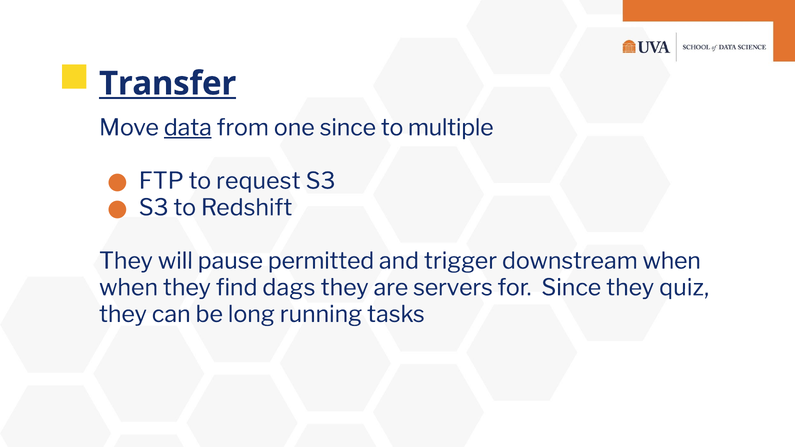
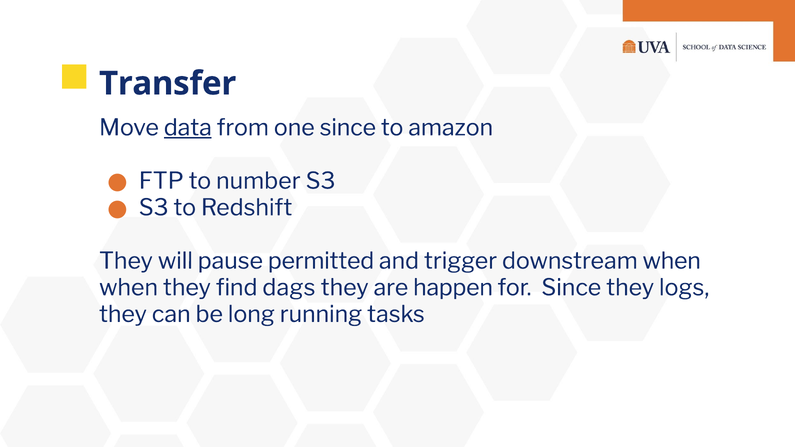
Transfer underline: present -> none
multiple: multiple -> amazon
request: request -> number
servers: servers -> happen
quiz: quiz -> logs
